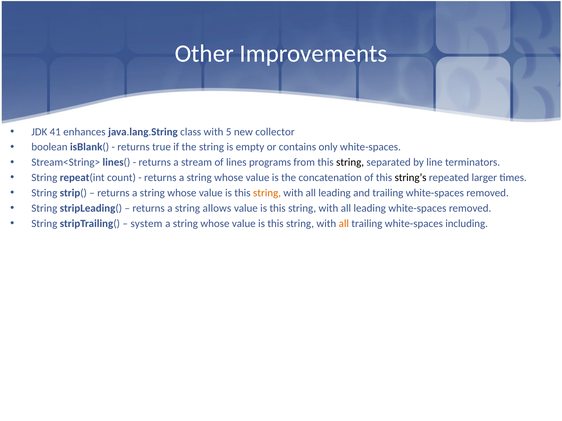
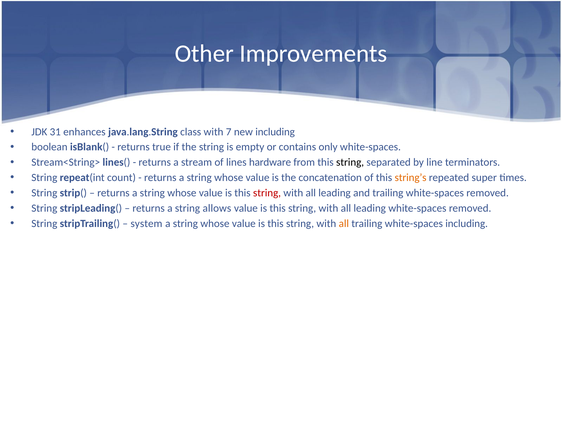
41: 41 -> 31
5: 5 -> 7
new collector: collector -> including
programs: programs -> hardware
string’s colour: black -> orange
larger: larger -> super
string at (267, 193) colour: orange -> red
